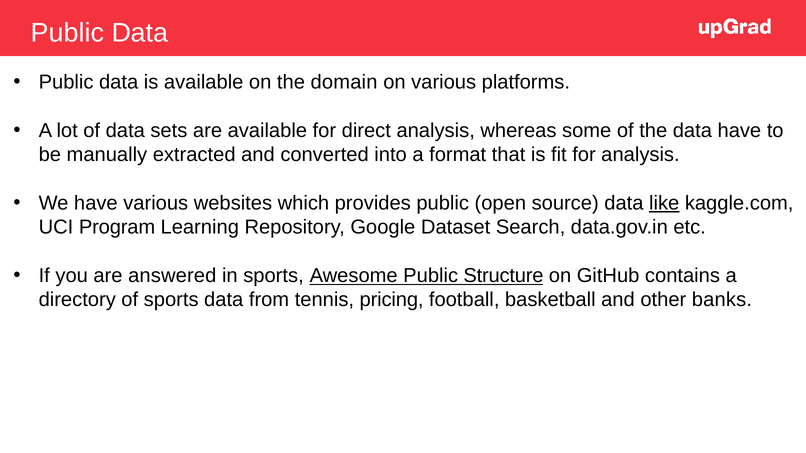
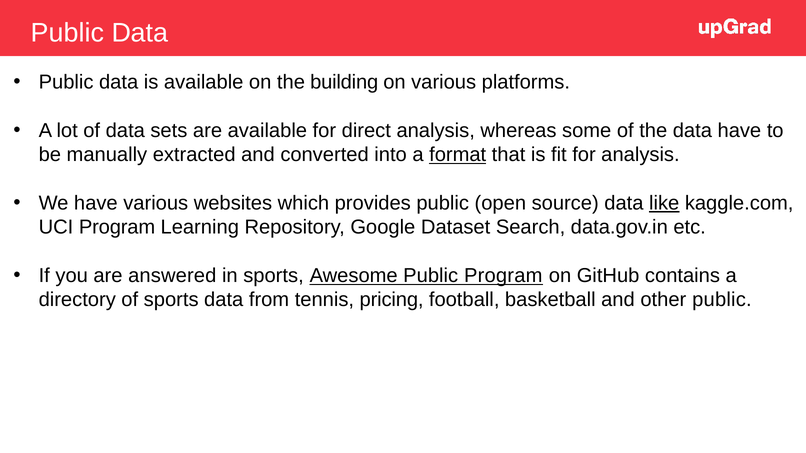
domain: domain -> building
format underline: none -> present
Public Structure: Structure -> Program
other banks: banks -> public
